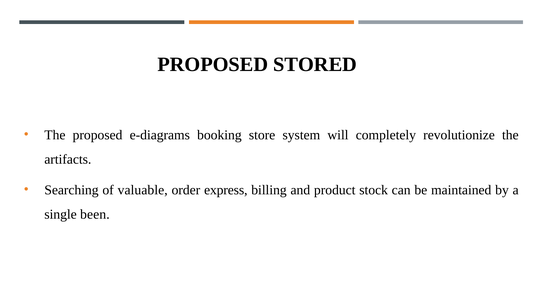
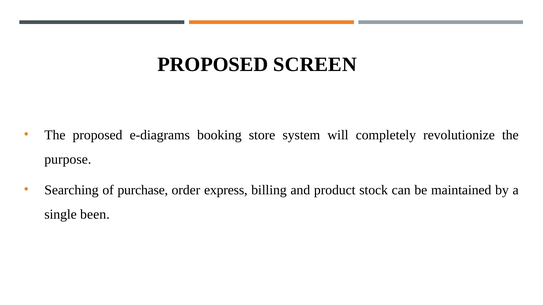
STORED: STORED -> SCREEN
artifacts: artifacts -> purpose
valuable: valuable -> purchase
